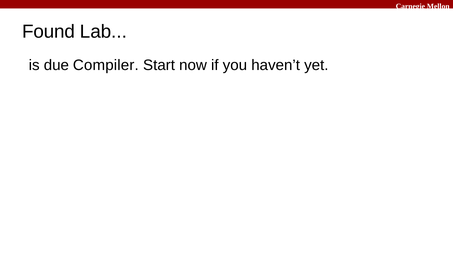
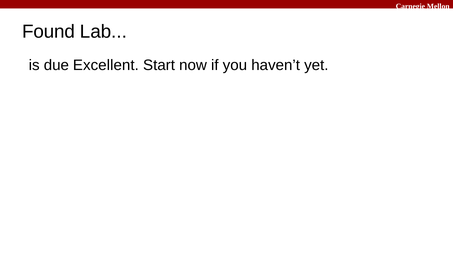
Compiler: Compiler -> Excellent
